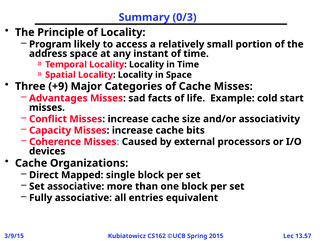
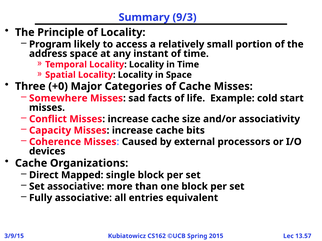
0/3: 0/3 -> 9/3
+9: +9 -> +0
Advantages: Advantages -> Somewhere
